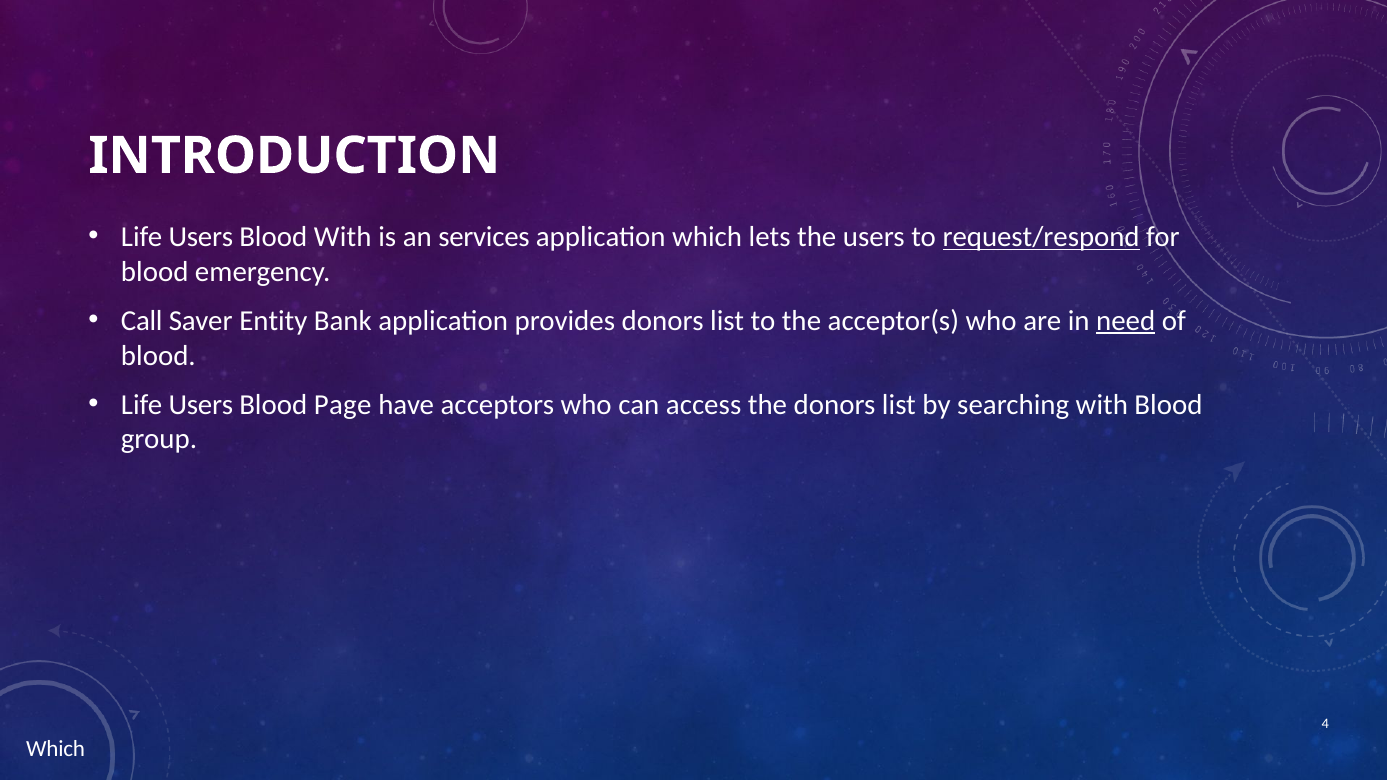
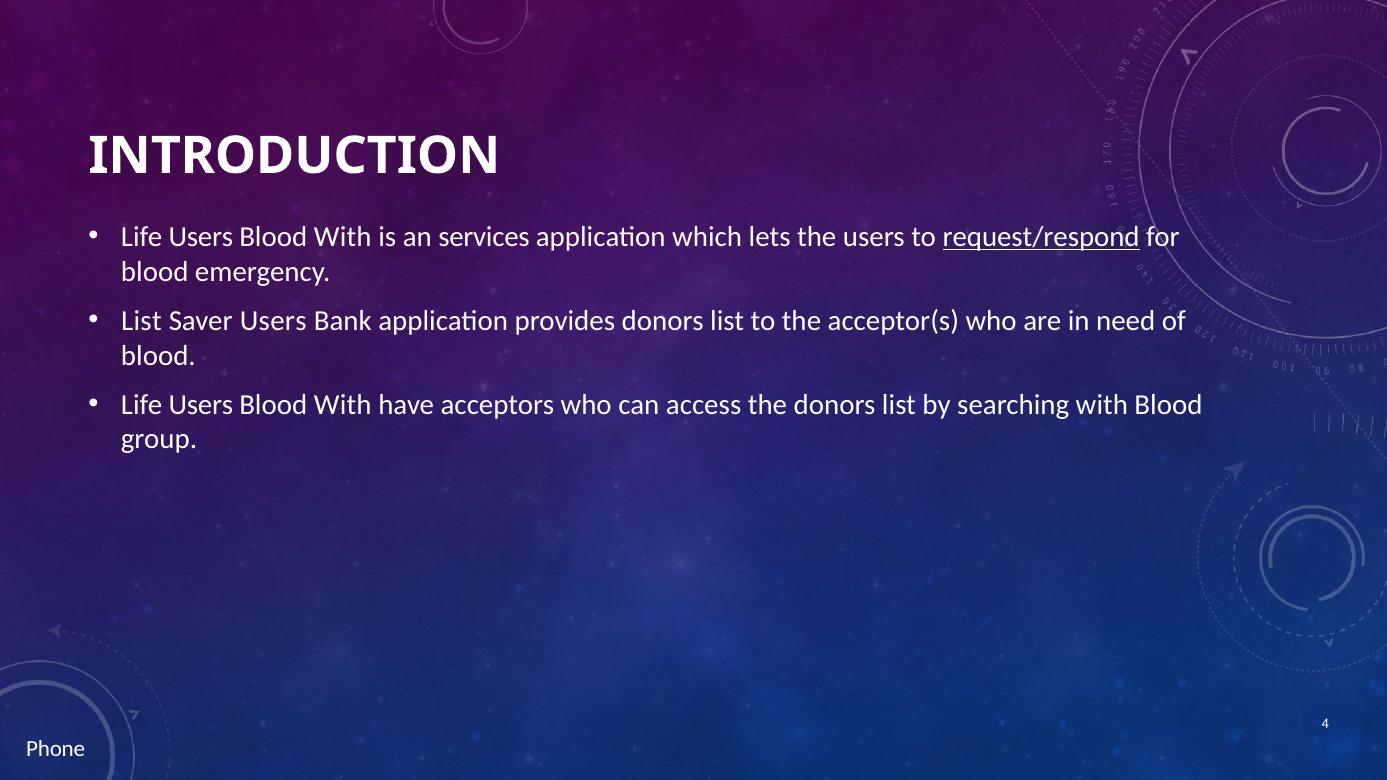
Call at (142, 321): Call -> List
Saver Entity: Entity -> Users
need underline: present -> none
Page at (343, 405): Page -> With
Which at (56, 750): Which -> Phone
